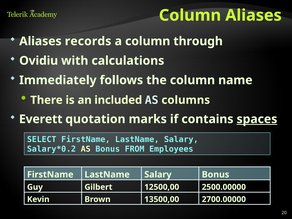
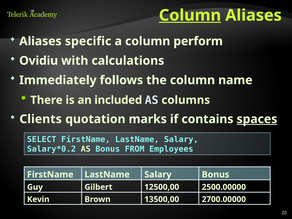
Column at (190, 15) underline: none -> present
records: records -> specific
through: through -> perform
Everett: Everett -> Clients
